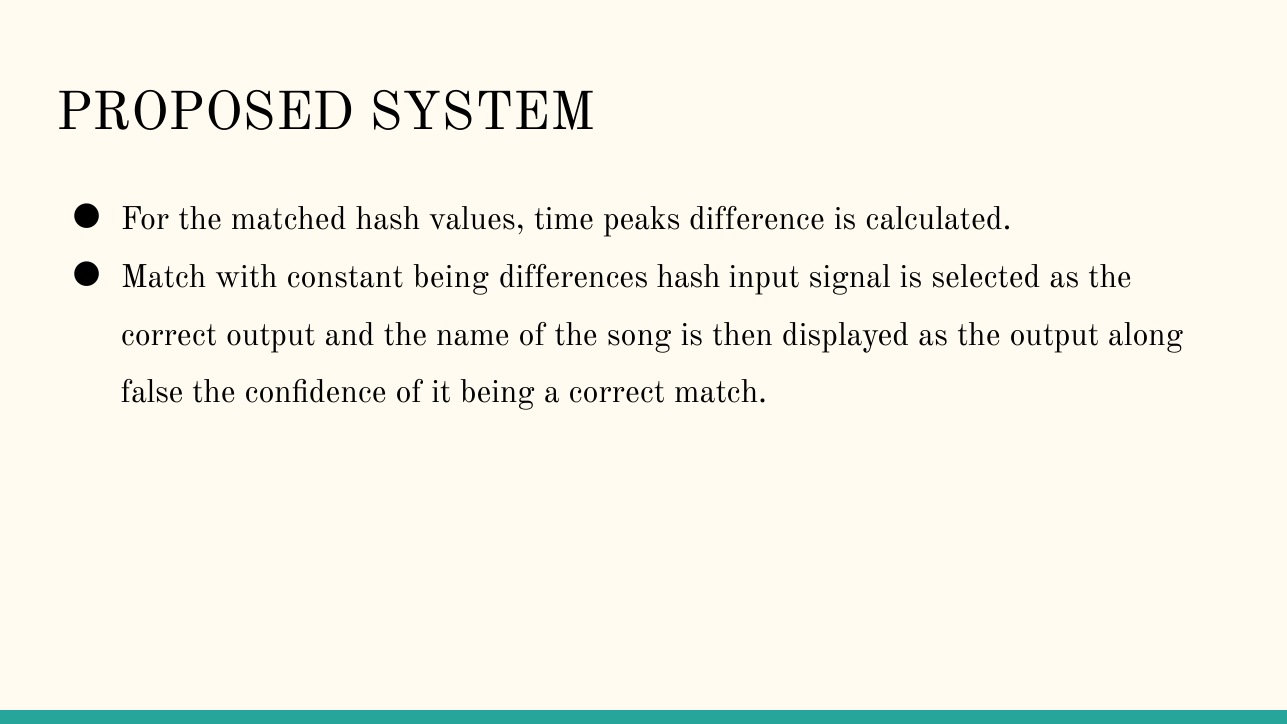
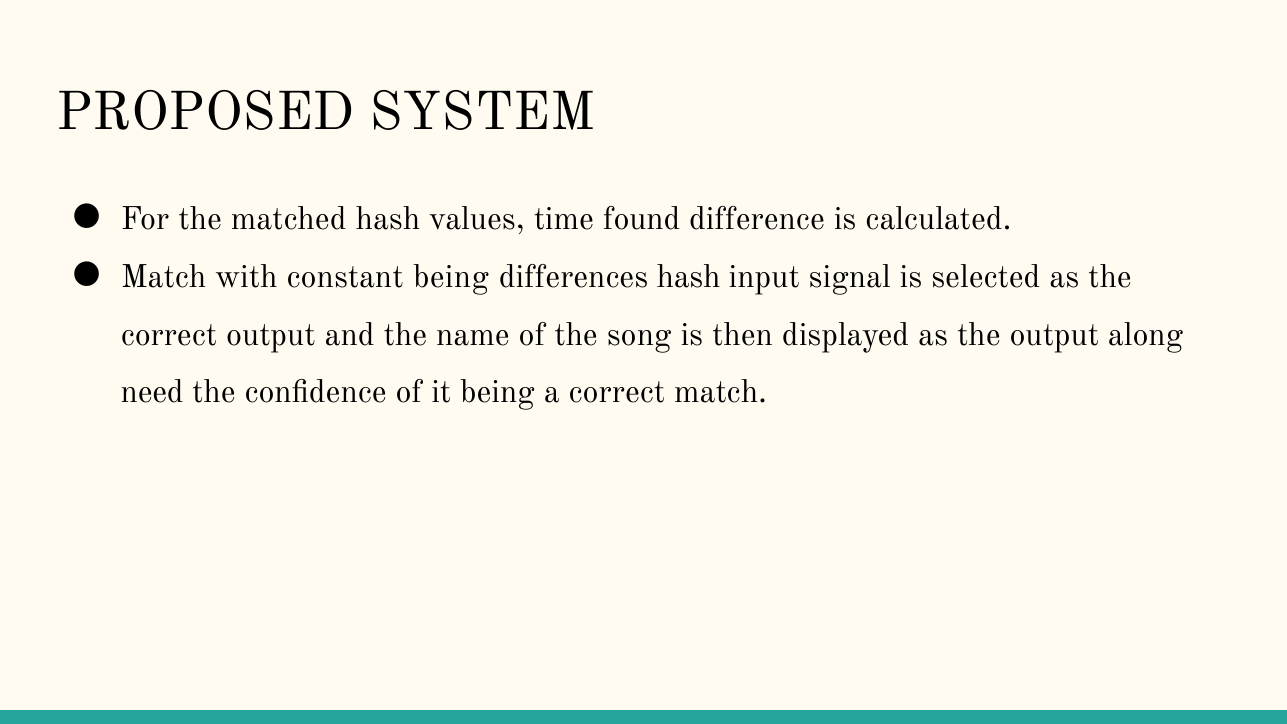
peaks: peaks -> found
false: false -> need
